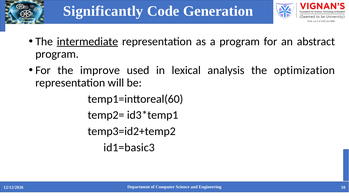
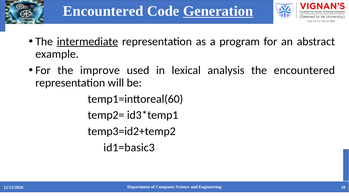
Significantly at (103, 11): Significantly -> Encountered
Generation underline: none -> present
program at (57, 54): program -> example
the optimization: optimization -> encountered
